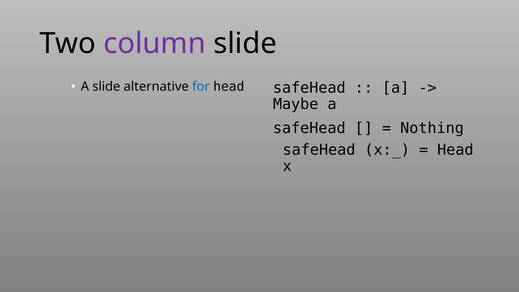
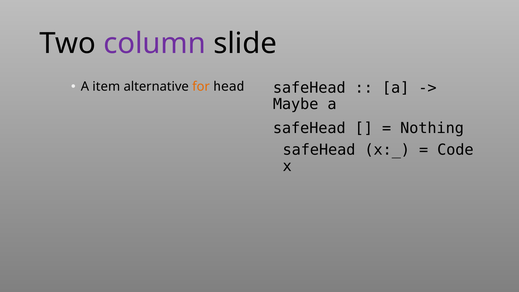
A slide: slide -> item
for colour: blue -> orange
Head at (455, 150): Head -> Code
